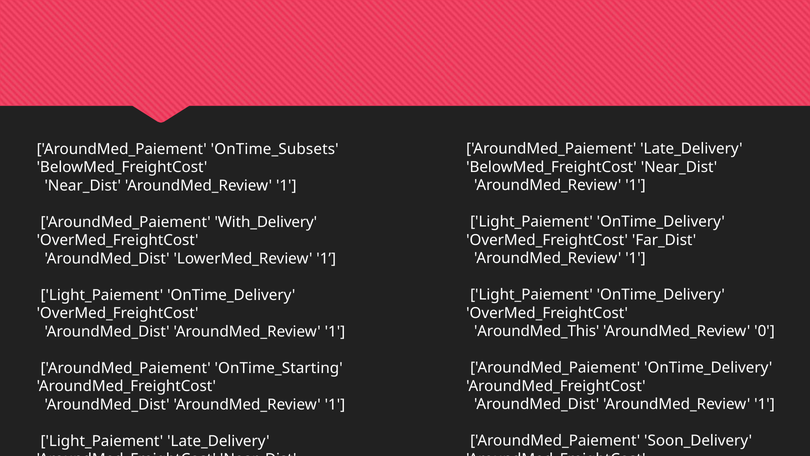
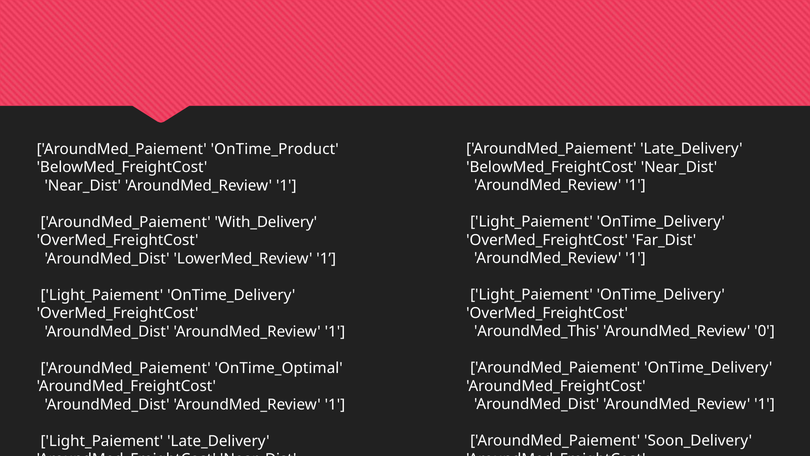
OnTime_Subsets: OnTime_Subsets -> OnTime_Product
OnTime_Starting: OnTime_Starting -> OnTime_Optimal
